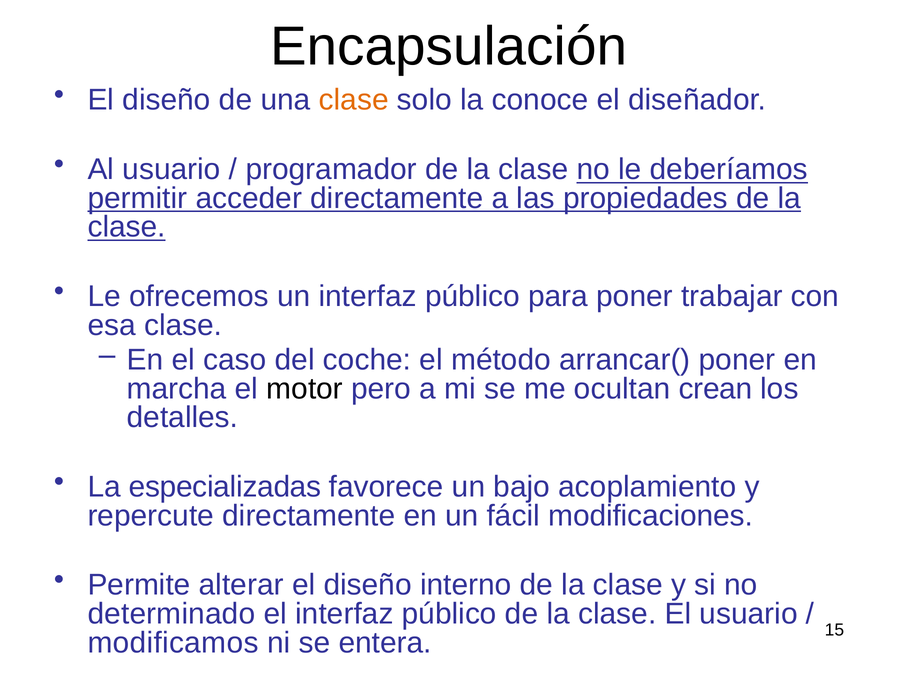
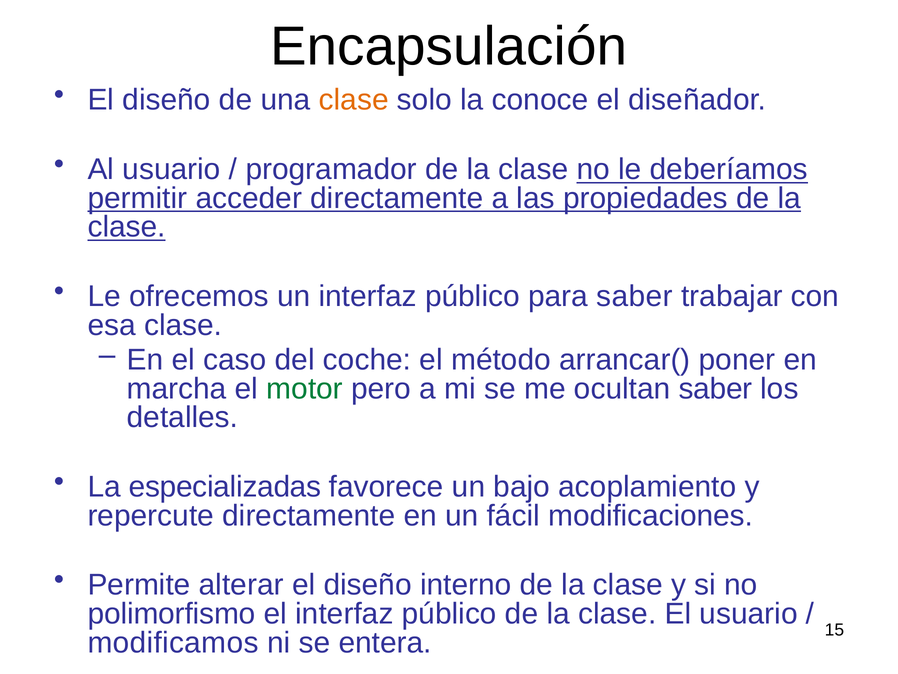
para poner: poner -> saber
motor colour: black -> green
ocultan crean: crean -> saber
determinado: determinado -> polimorfismo
